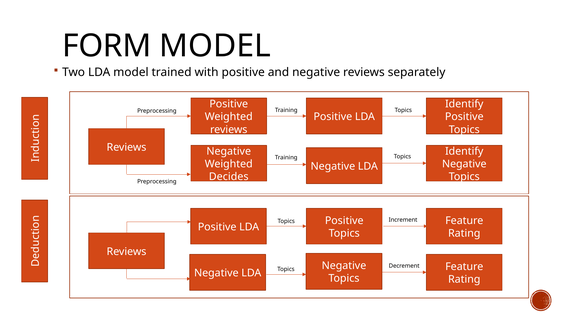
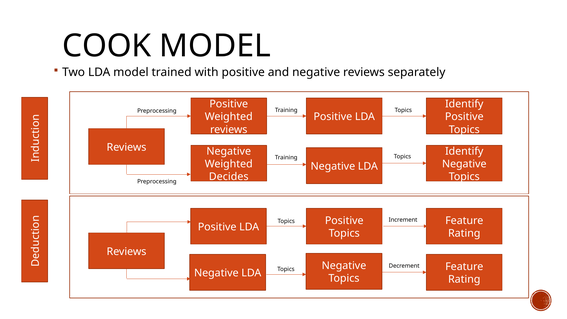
FORM: FORM -> COOK
